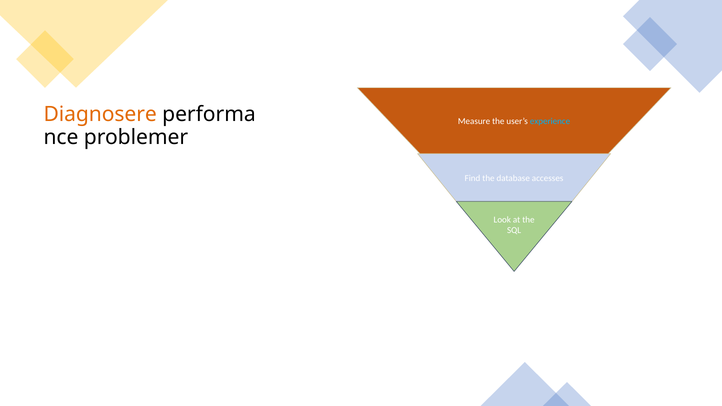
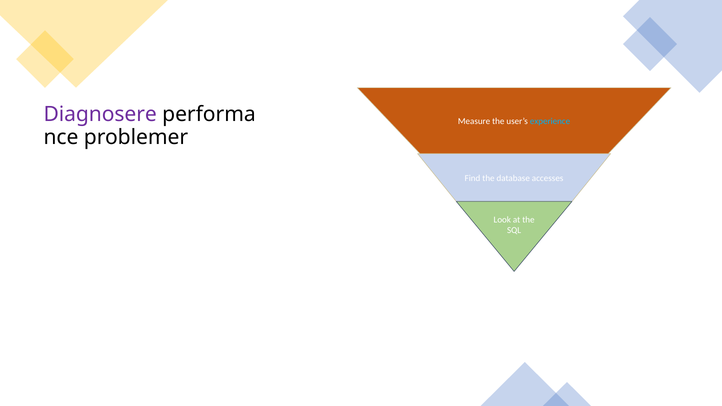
Diagnosere colour: orange -> purple
